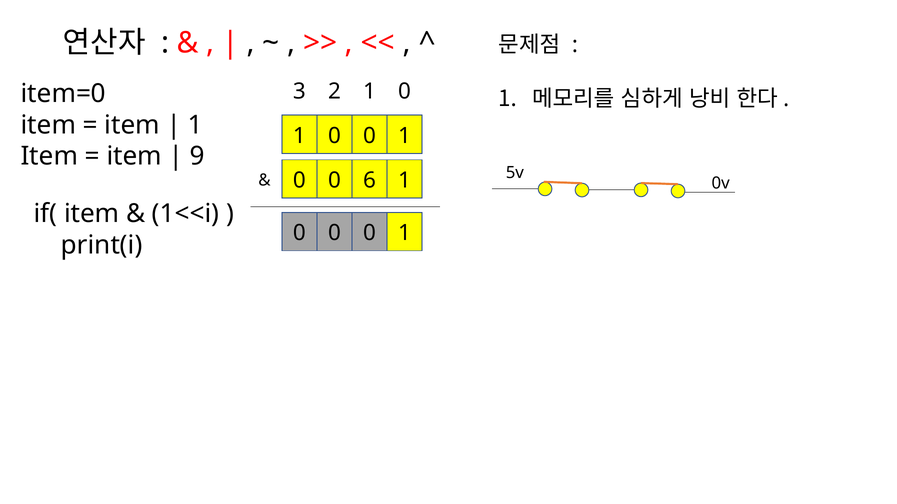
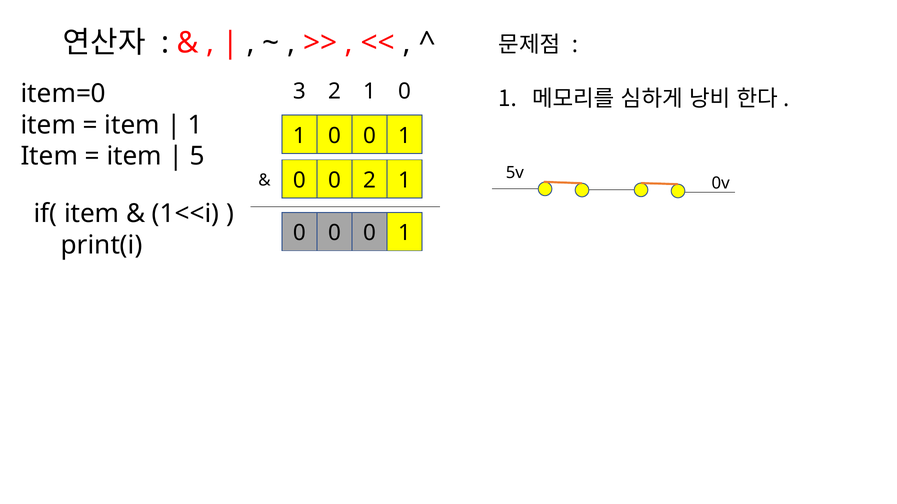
9: 9 -> 5
0 6: 6 -> 2
